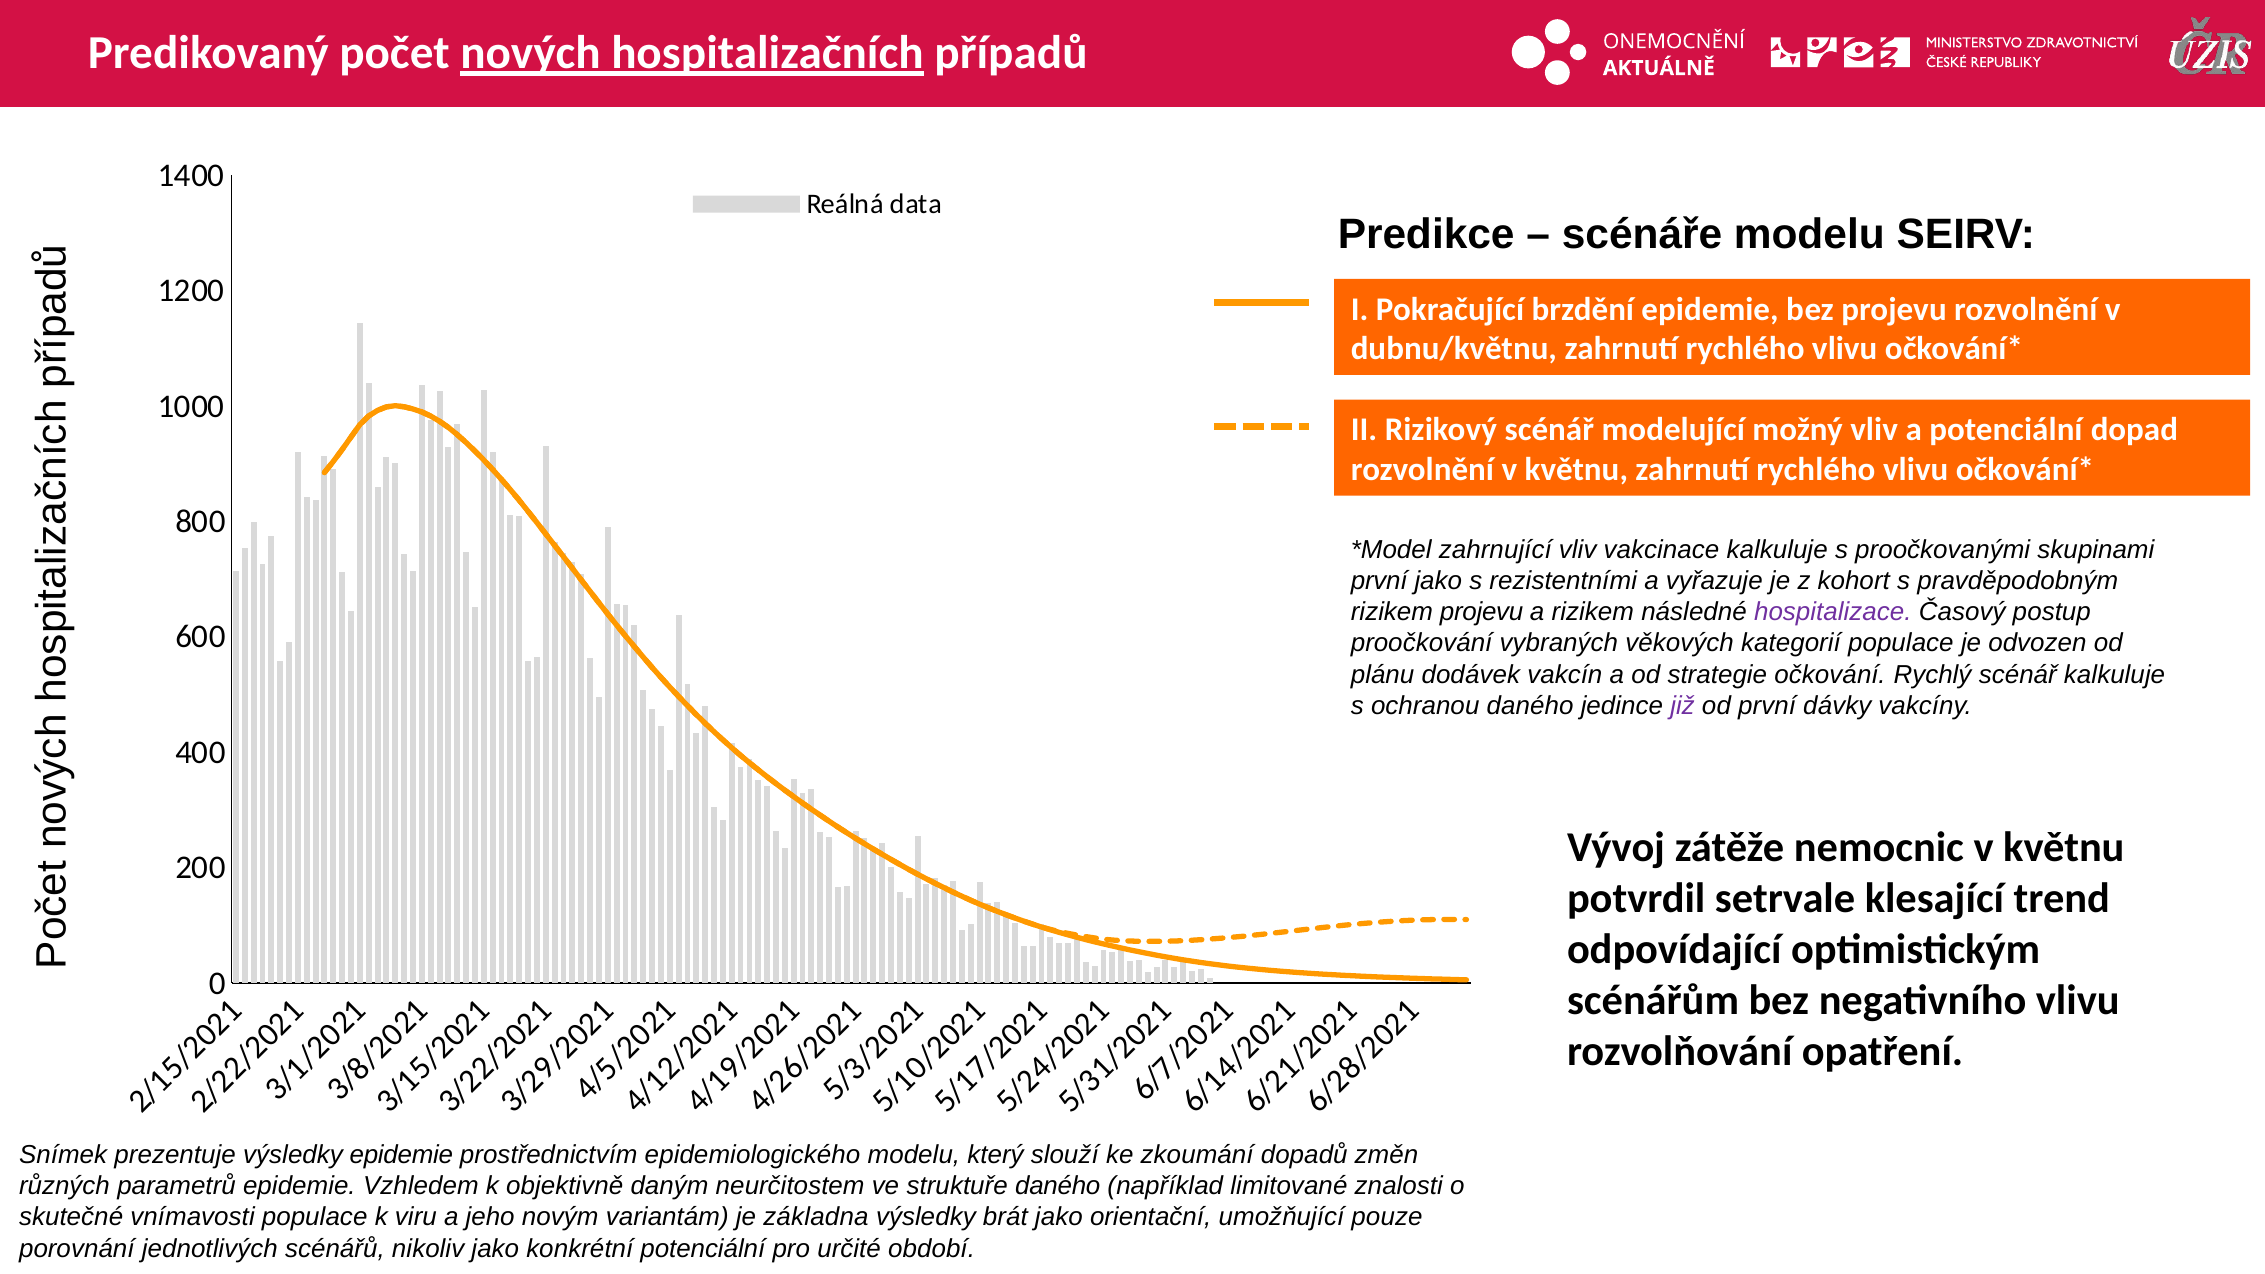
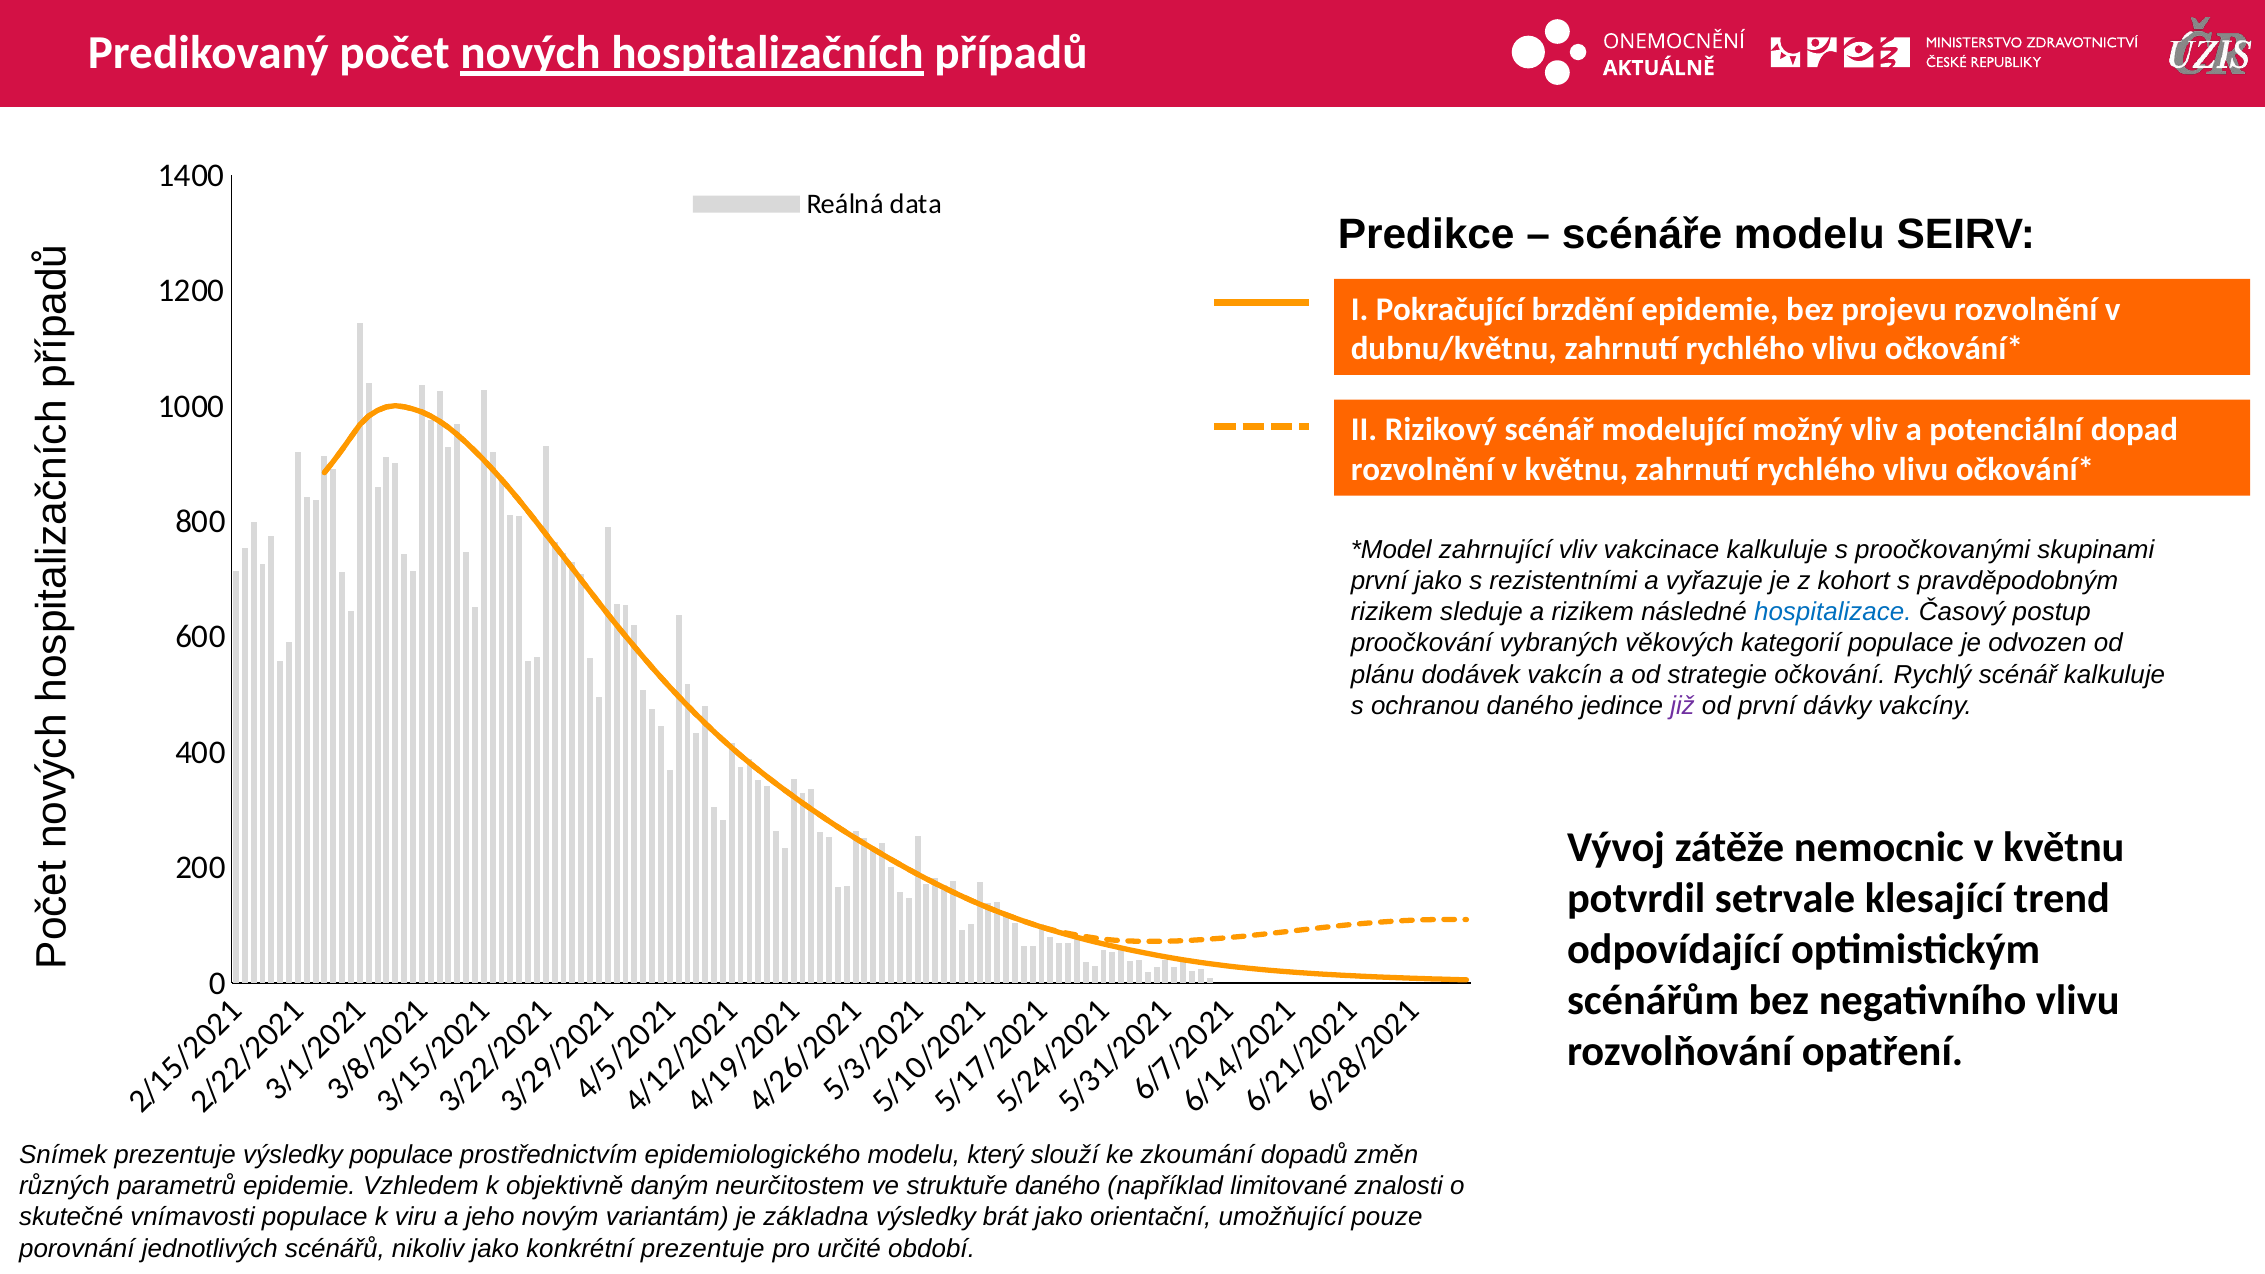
rizikem projevu: projevu -> sleduje
hospitalizace colour: purple -> blue
výsledky epidemie: epidemie -> populace
konkrétní potenciální: potenciální -> prezentuje
